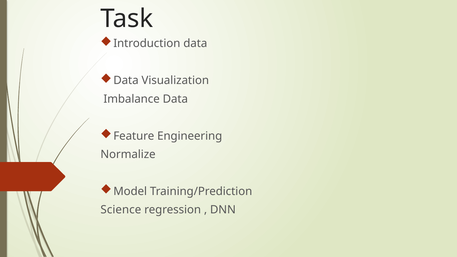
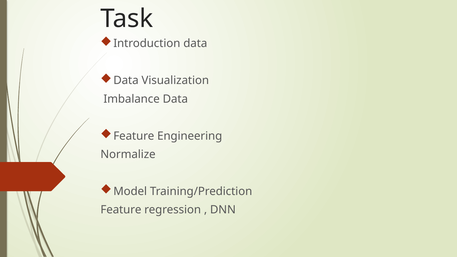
Science at (121, 210): Science -> Feature
